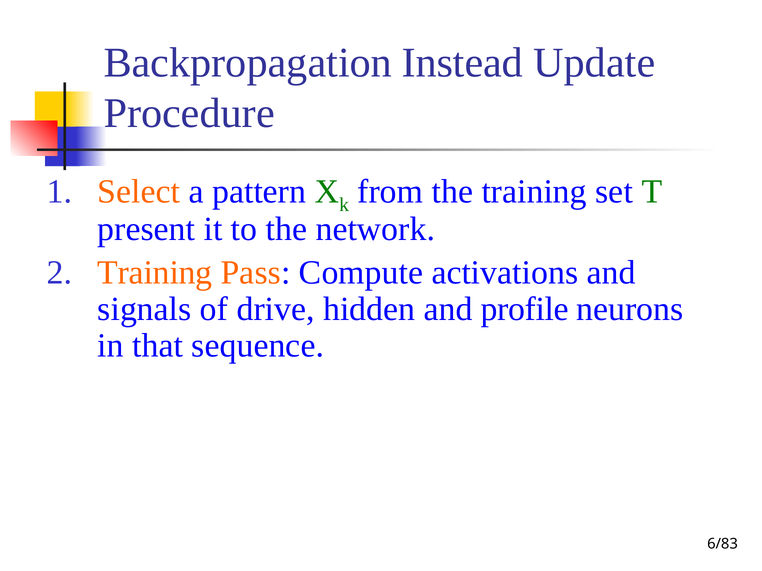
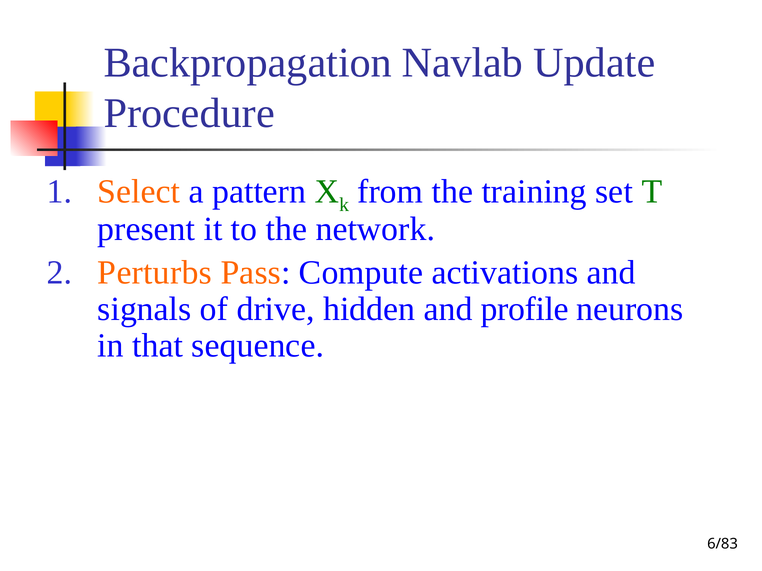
Instead: Instead -> Navlab
Training at (155, 273): Training -> Perturbs
